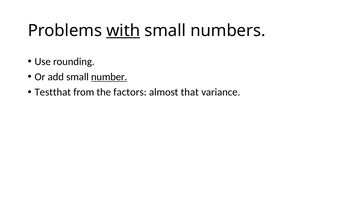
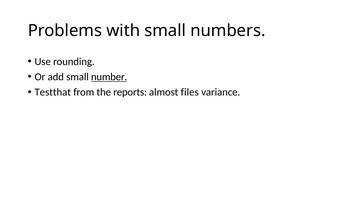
with underline: present -> none
factors: factors -> reports
that: that -> files
